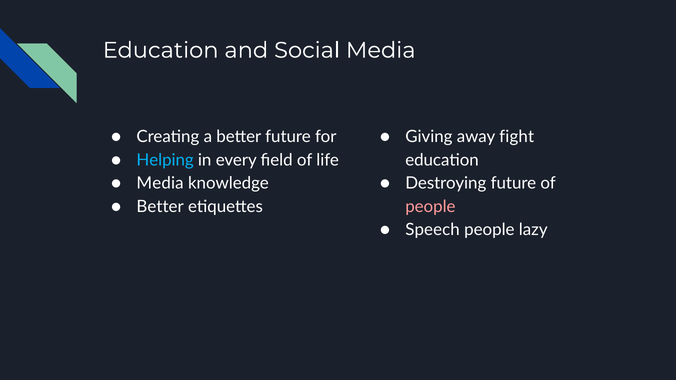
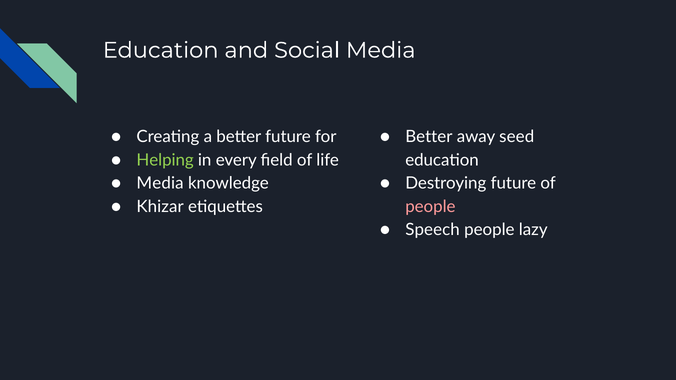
Giving at (429, 137): Giving -> Better
fight: fight -> seed
Helping colour: light blue -> light green
Better at (160, 207): Better -> Khizar
